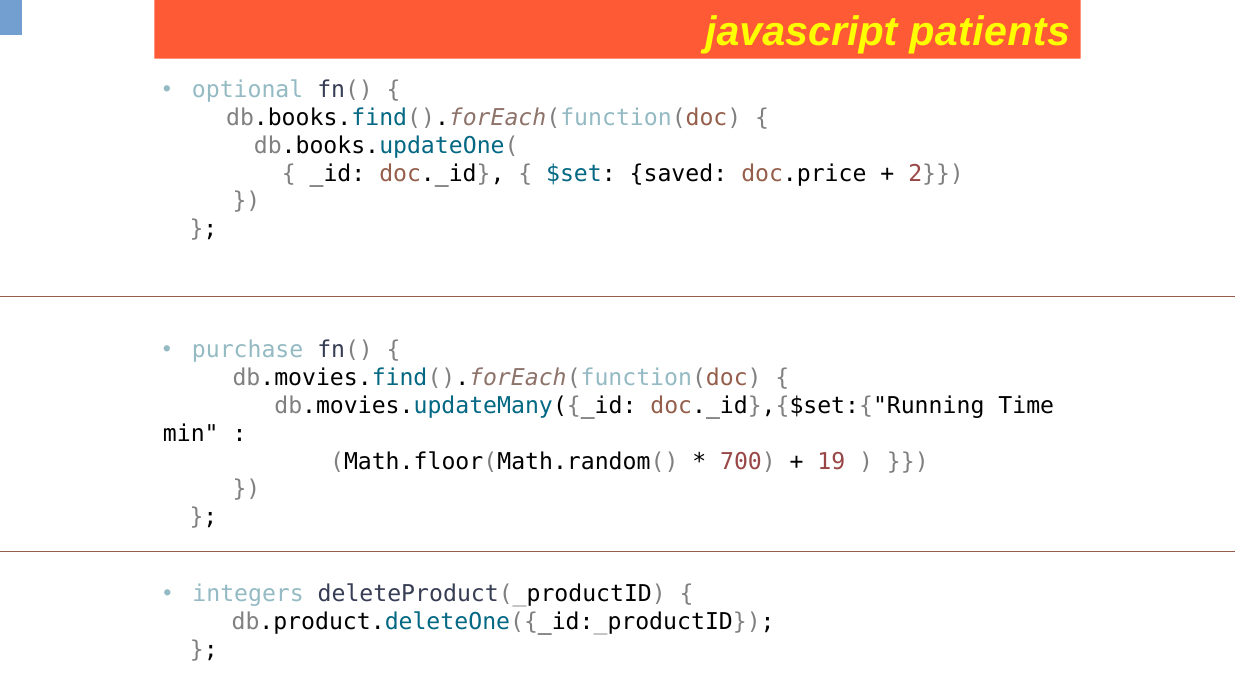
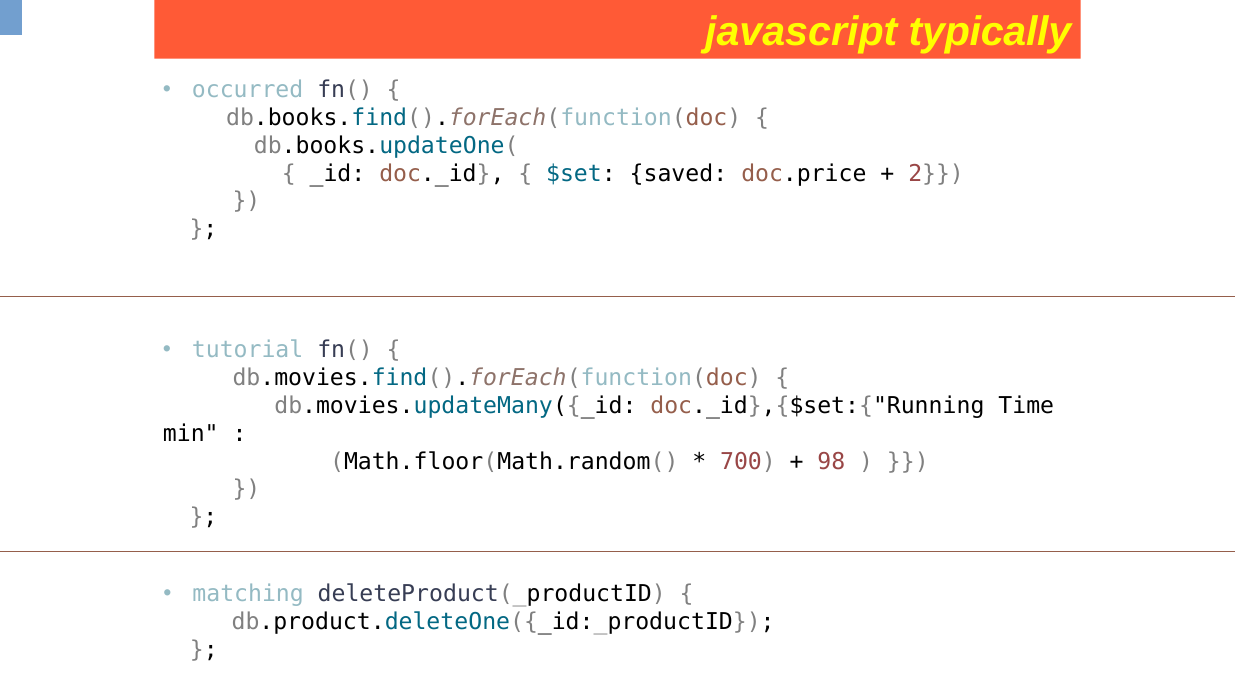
patients: patients -> typically
optional: optional -> occurred
purchase: purchase -> tutorial
19: 19 -> 98
integers: integers -> matching
